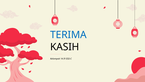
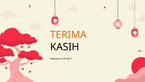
TERIMA colour: blue -> orange
